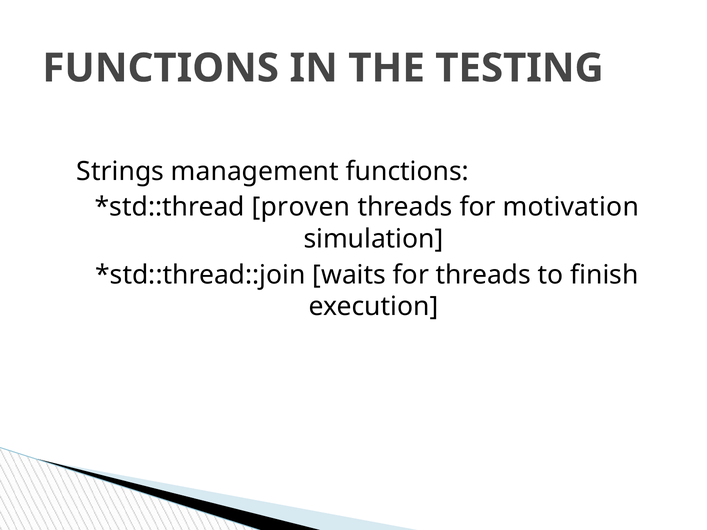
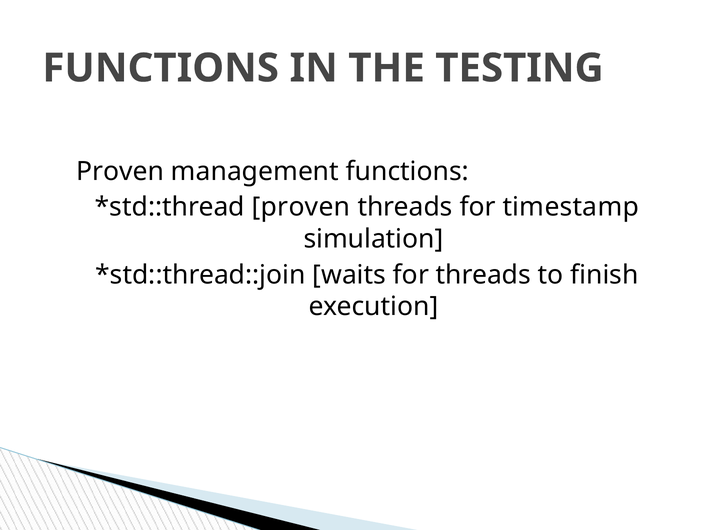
Strings at (120, 172): Strings -> Proven
motivation: motivation -> timestamp
